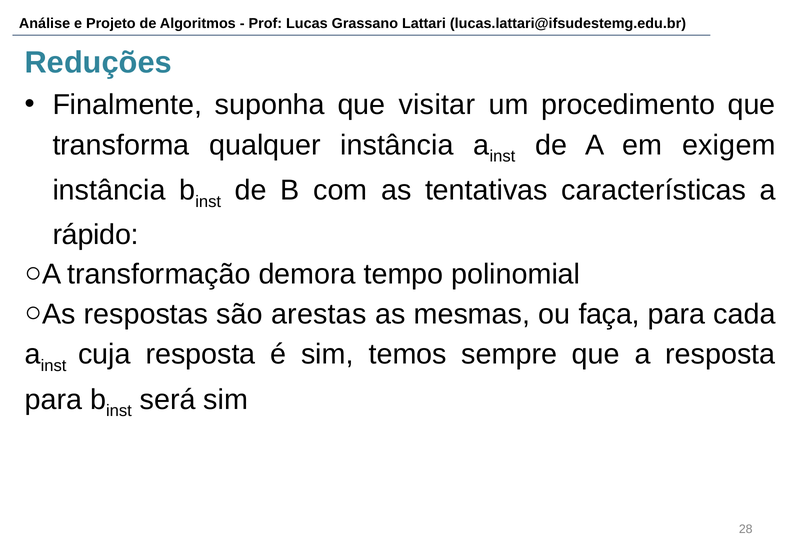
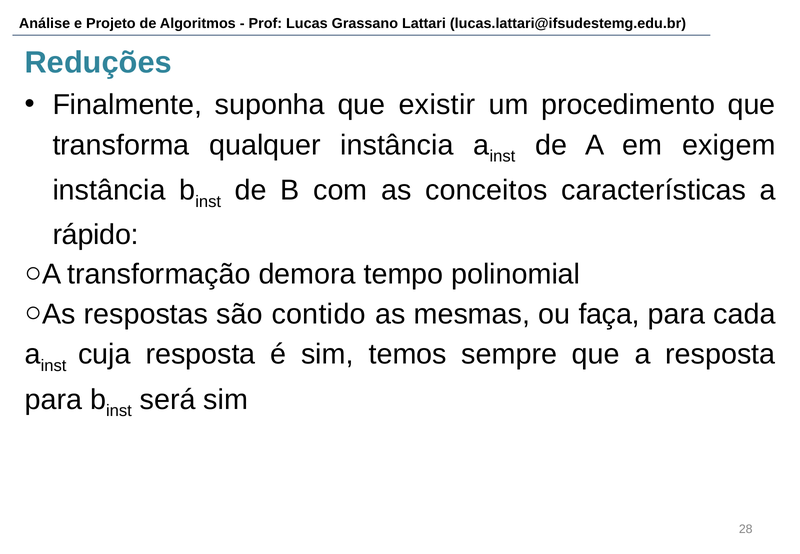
visitar: visitar -> existir
tentativas: tentativas -> conceitos
arestas: arestas -> contido
